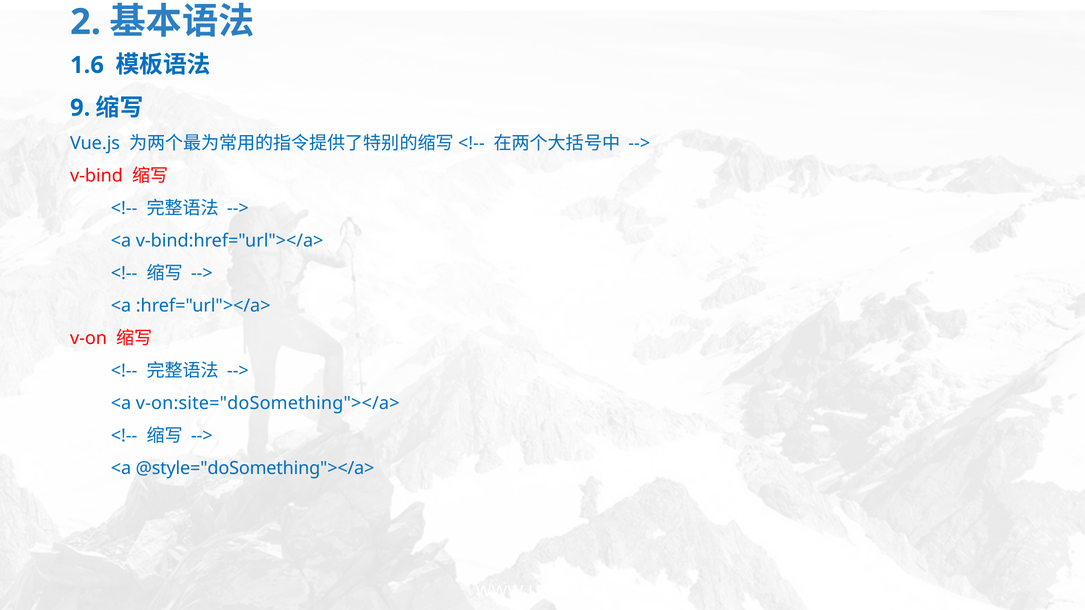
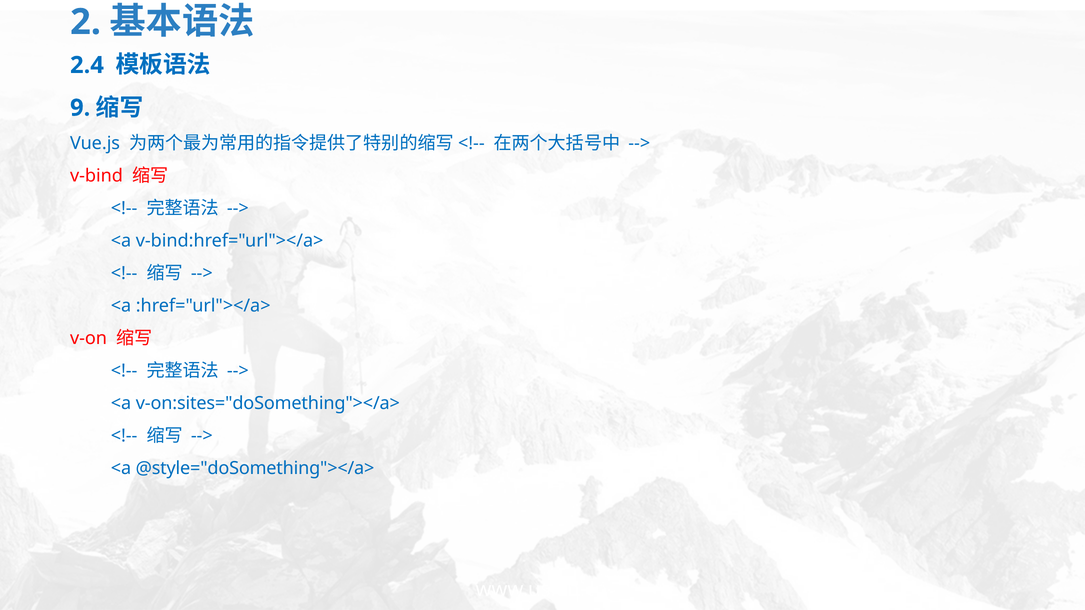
1.6: 1.6 -> 2.4
v-on:site="doSomething"></a>: v-on:site="doSomething"></a> -> v-on:sites="doSomething"></a>
